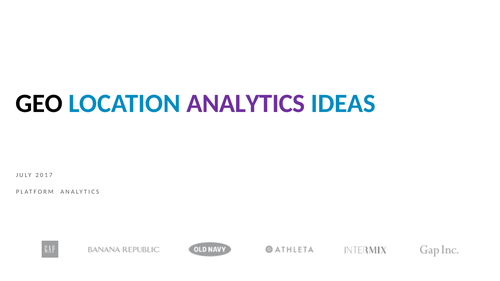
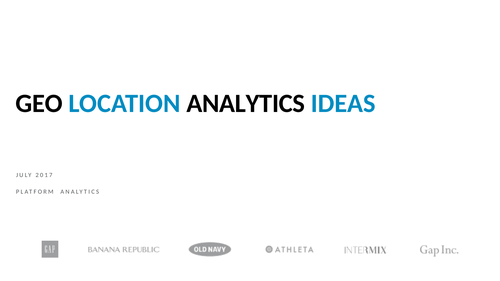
ANALYTICS at (246, 104) colour: purple -> black
